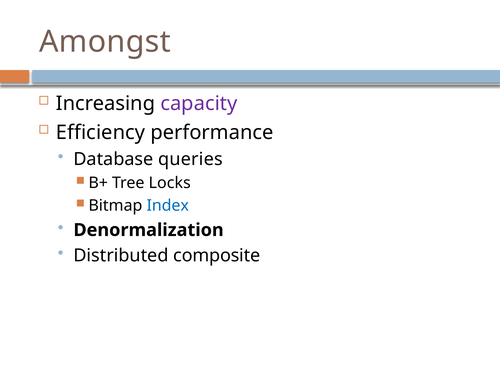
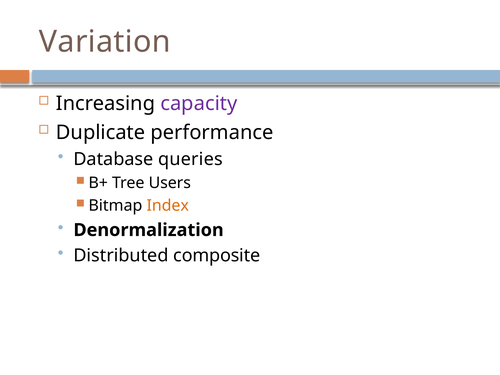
Amongst: Amongst -> Variation
Efficiency: Efficiency -> Duplicate
Locks: Locks -> Users
Index colour: blue -> orange
